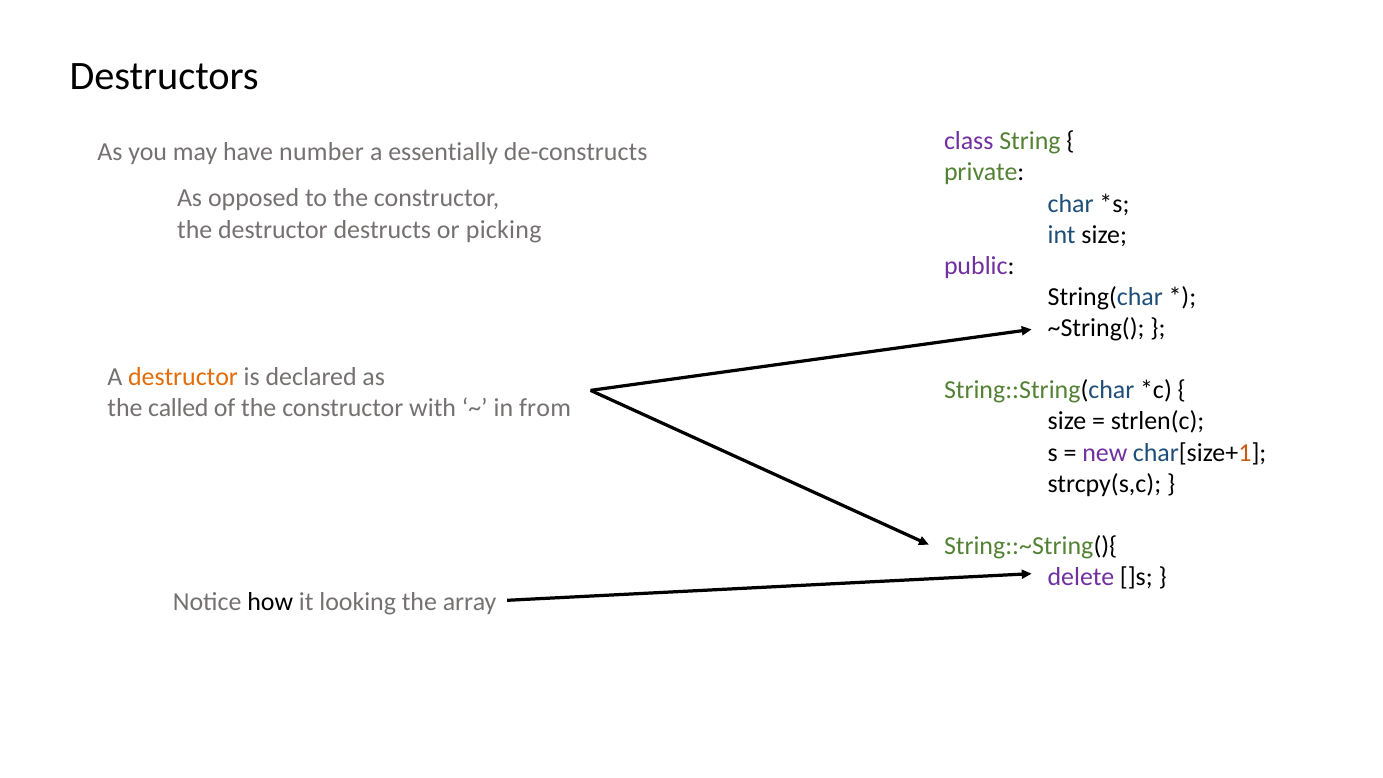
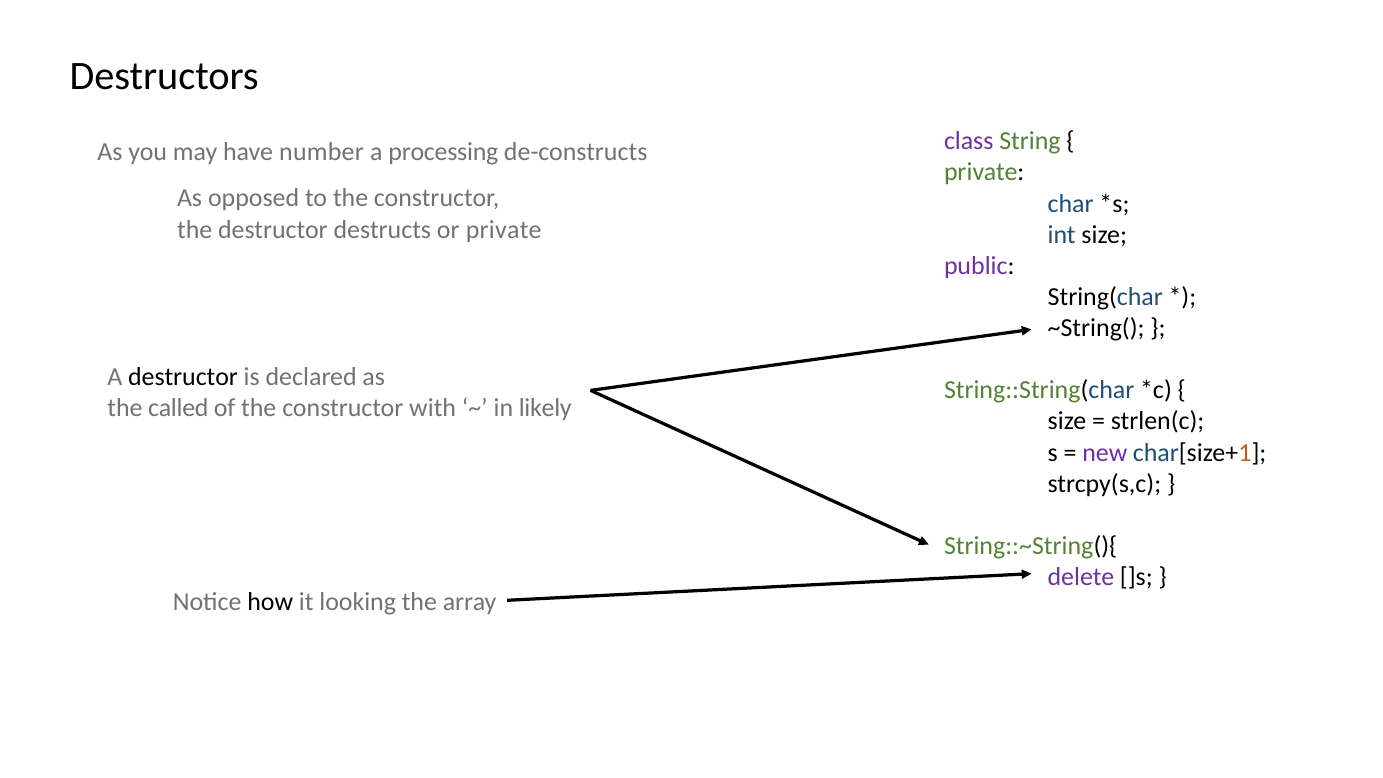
essentially: essentially -> processing
or picking: picking -> private
destructor at (183, 377) colour: orange -> black
from: from -> likely
